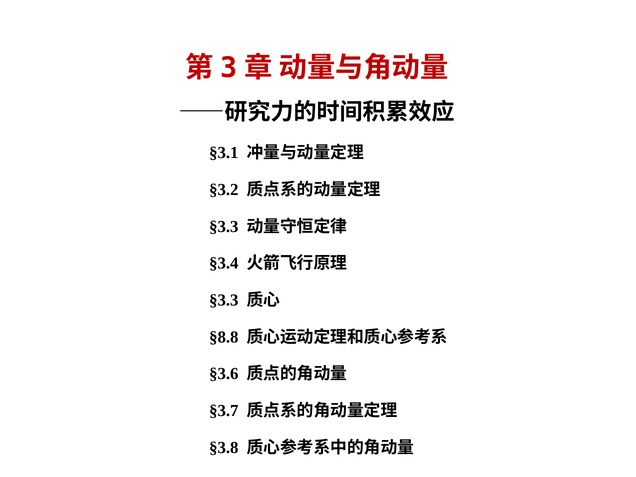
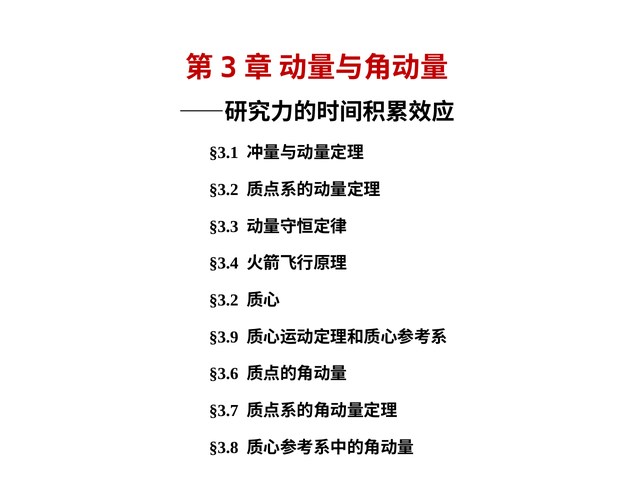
§3.3 at (224, 300): §3.3 -> §3.2
§8.8: §8.8 -> §3.9
